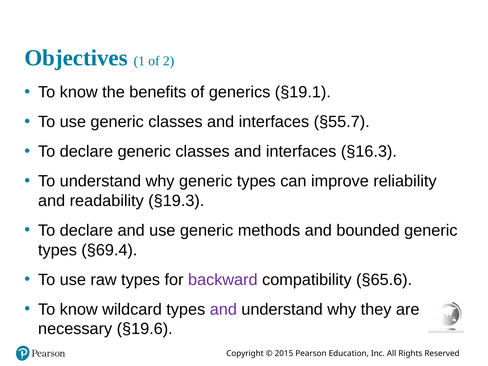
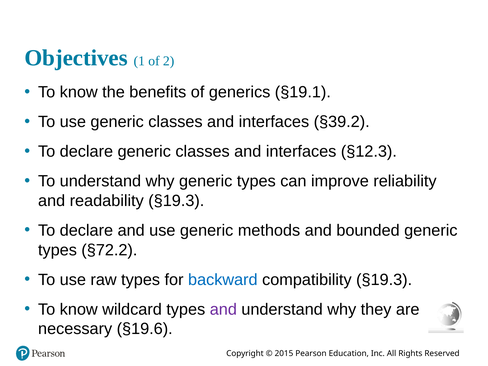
§55.7: §55.7 -> §39.2
§16.3: §16.3 -> §12.3
§69.4: §69.4 -> §72.2
backward colour: purple -> blue
compatibility §65.6: §65.6 -> §19.3
